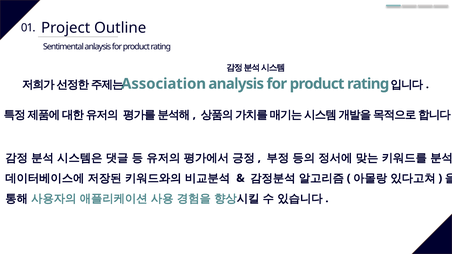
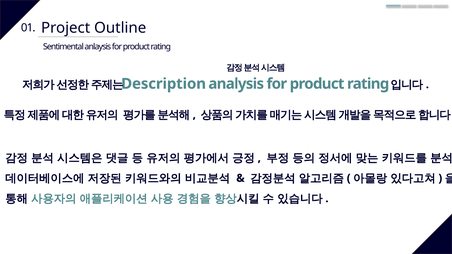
Association: Association -> Description
